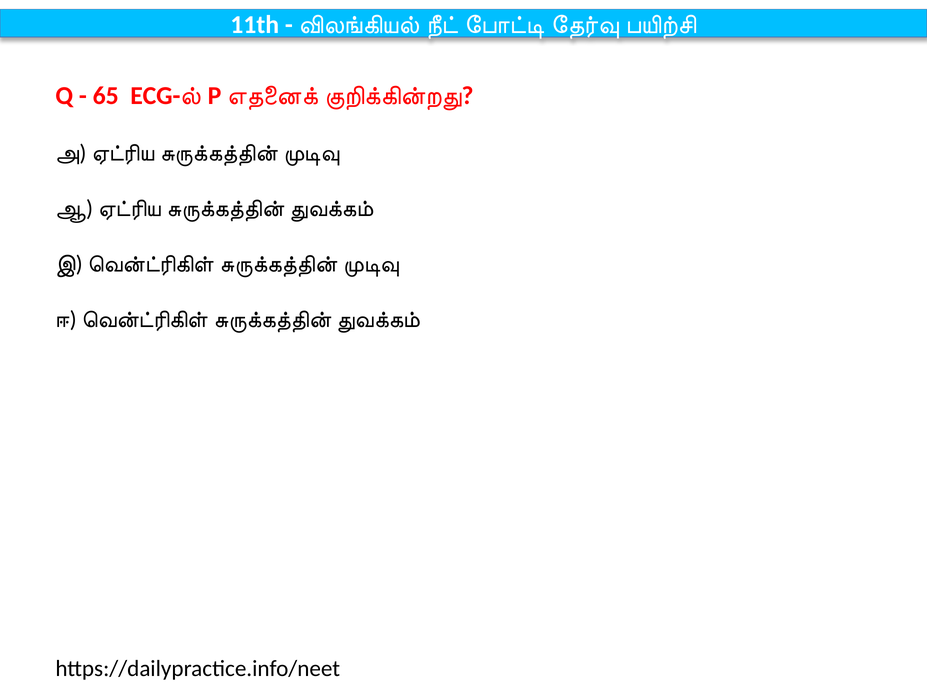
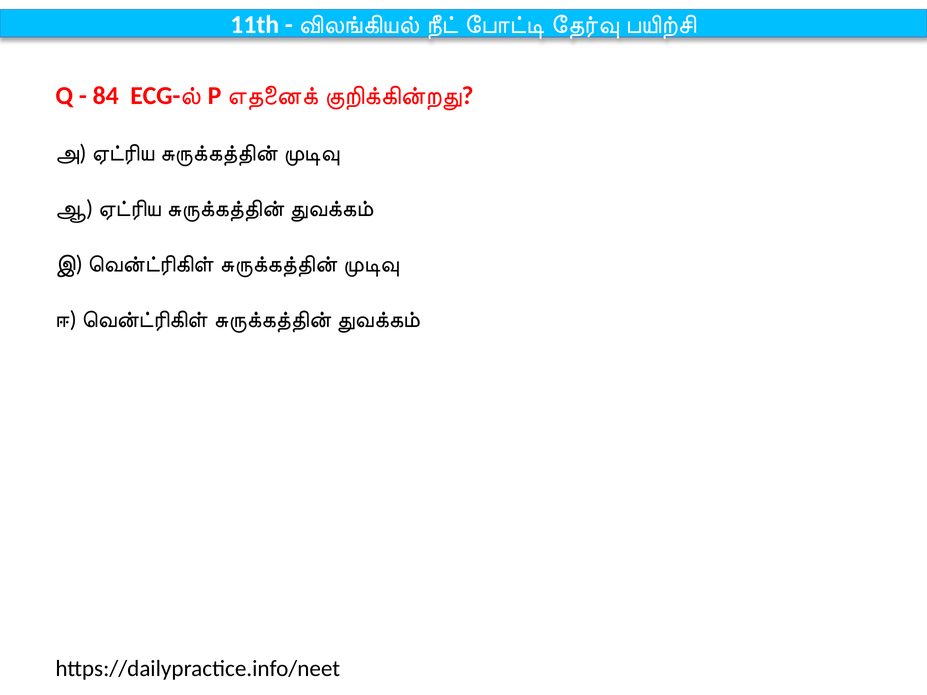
65: 65 -> 84
